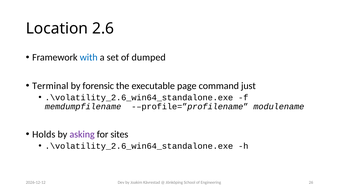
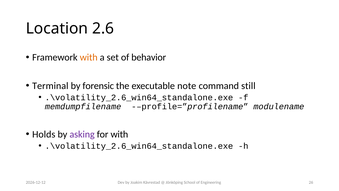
with at (89, 57) colour: blue -> orange
dumped: dumped -> behavior
page: page -> note
just: just -> still
for sites: sites -> with
